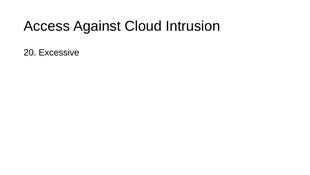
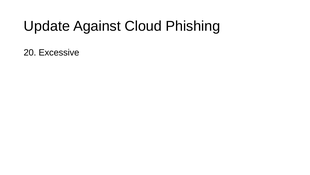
Access: Access -> Update
Intrusion: Intrusion -> Phishing
